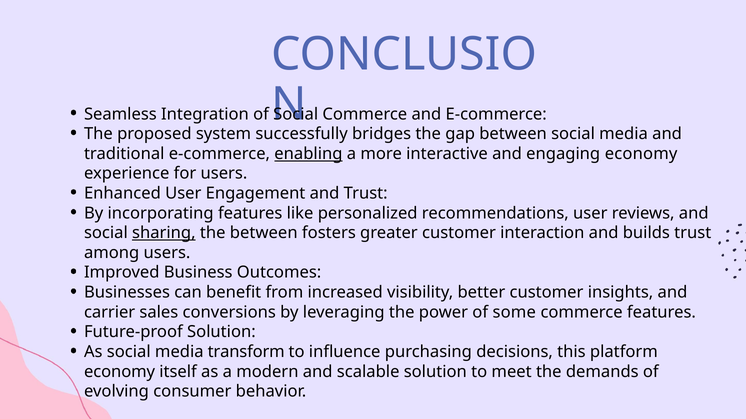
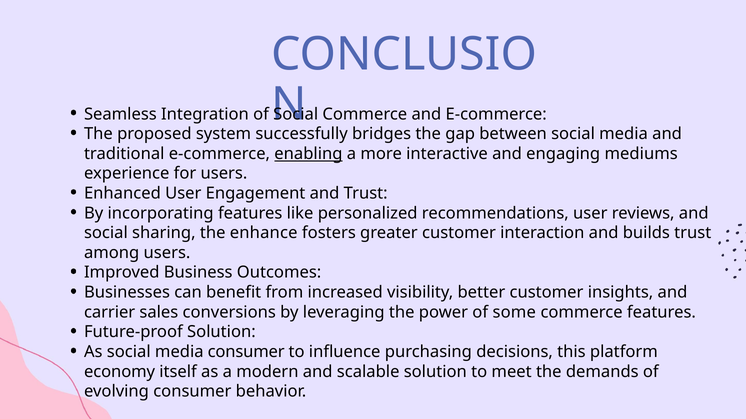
engaging economy: economy -> mediums
sharing underline: present -> none
the between: between -> enhance
media transform: transform -> consumer
